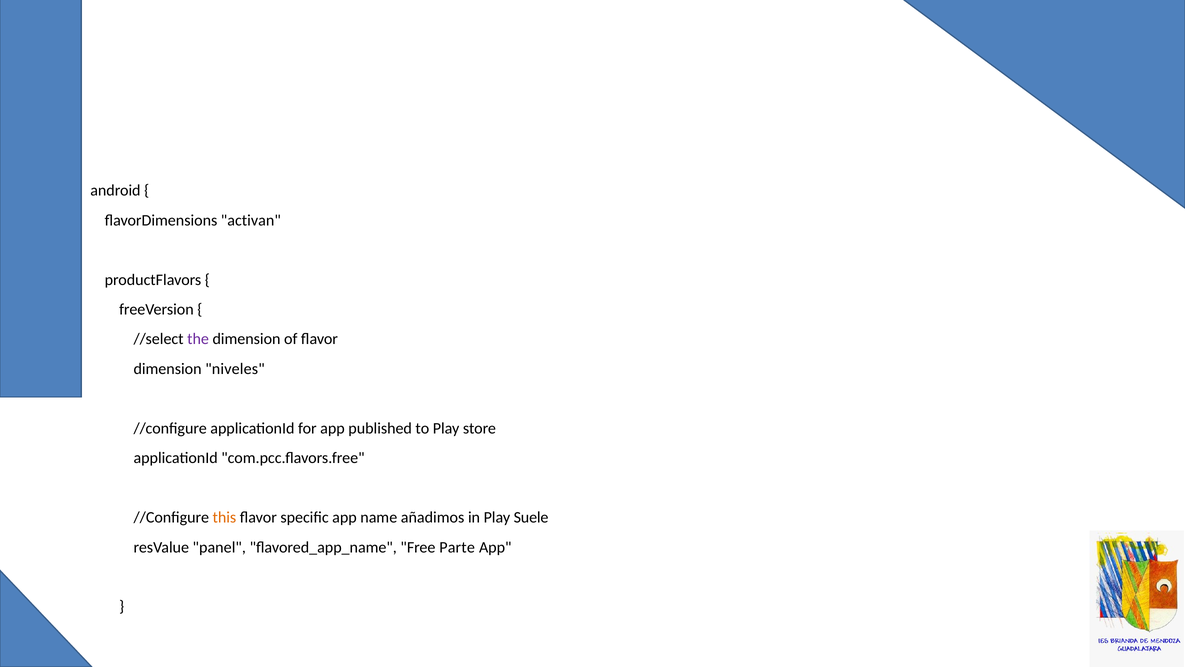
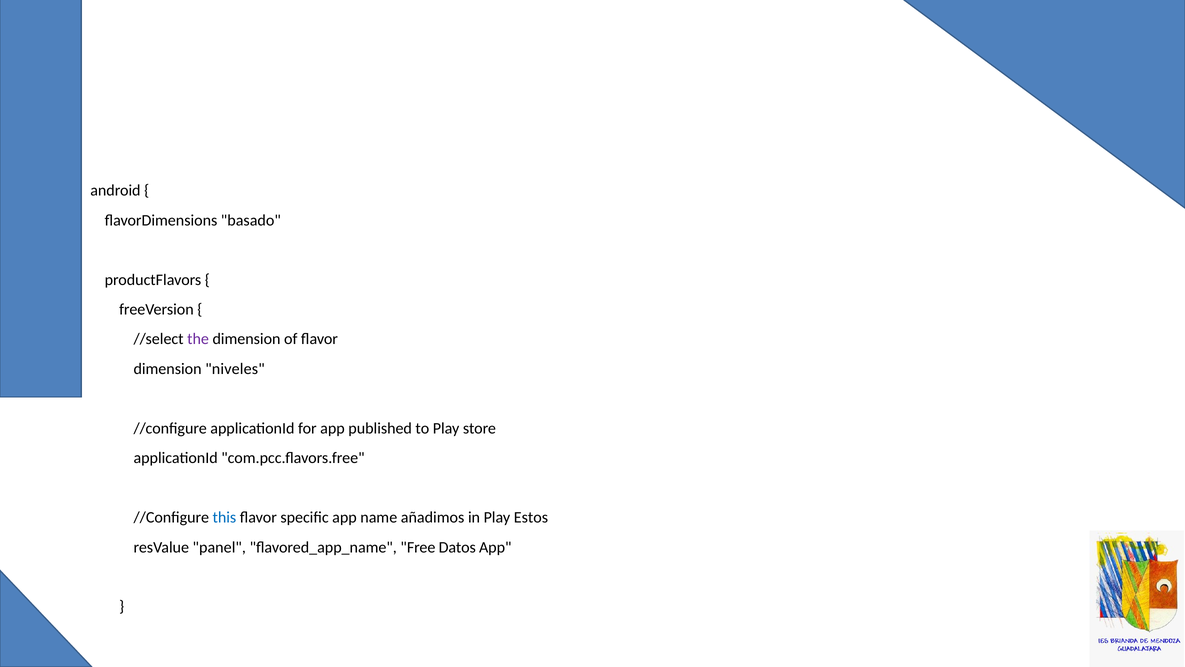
activan: activan -> basado
this colour: orange -> blue
Suele: Suele -> Estos
Parte: Parte -> Datos
